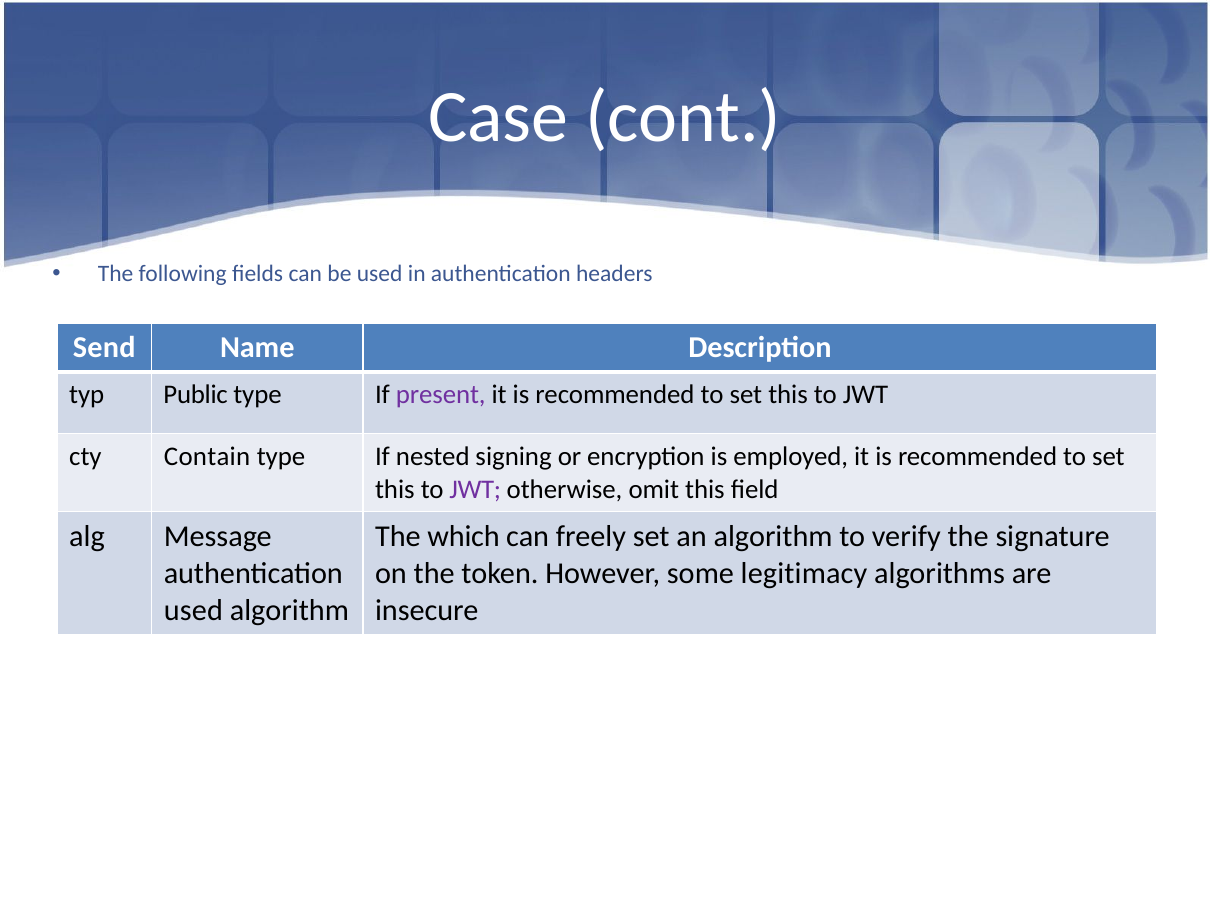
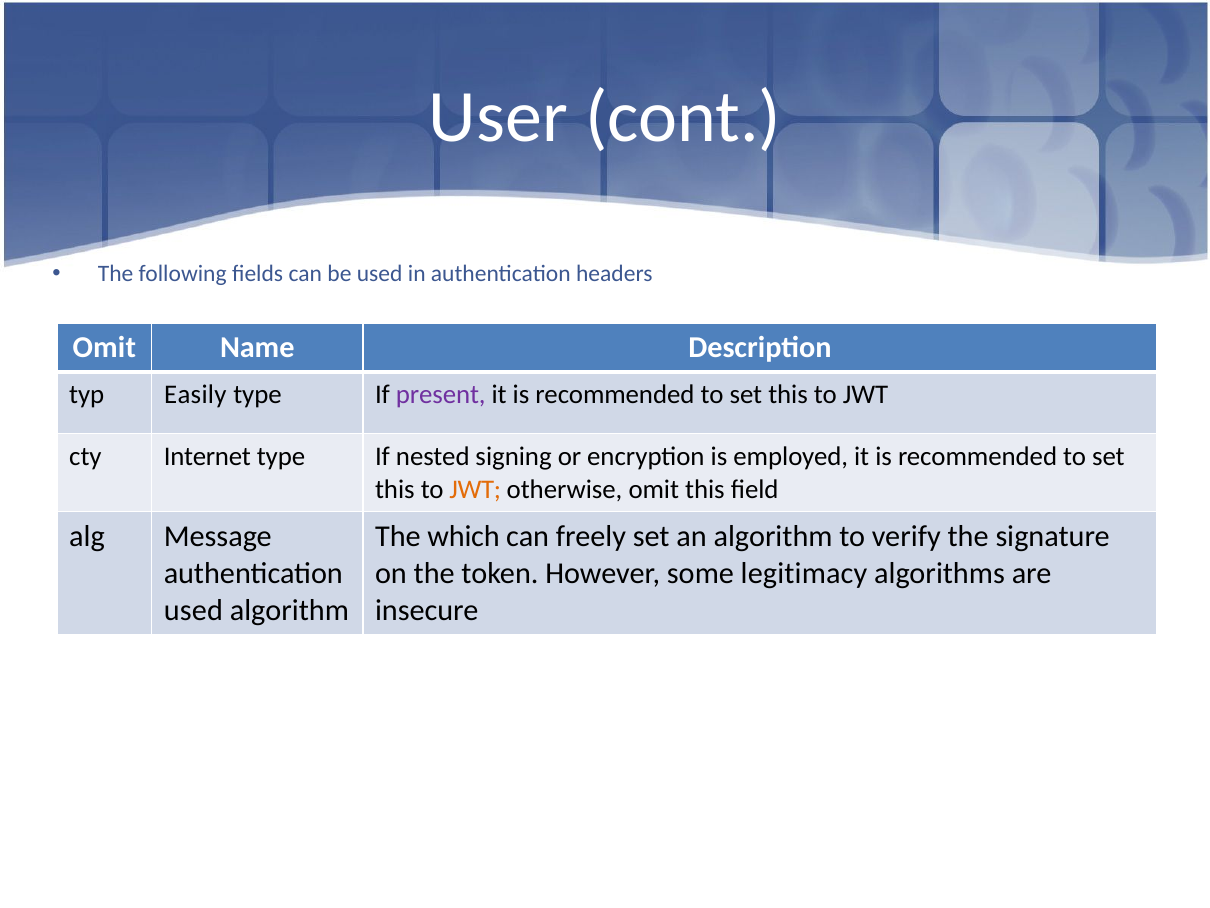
Case: Case -> User
Send at (104, 348): Send -> Omit
Public: Public -> Easily
Contain: Contain -> Internet
JWT at (475, 489) colour: purple -> orange
